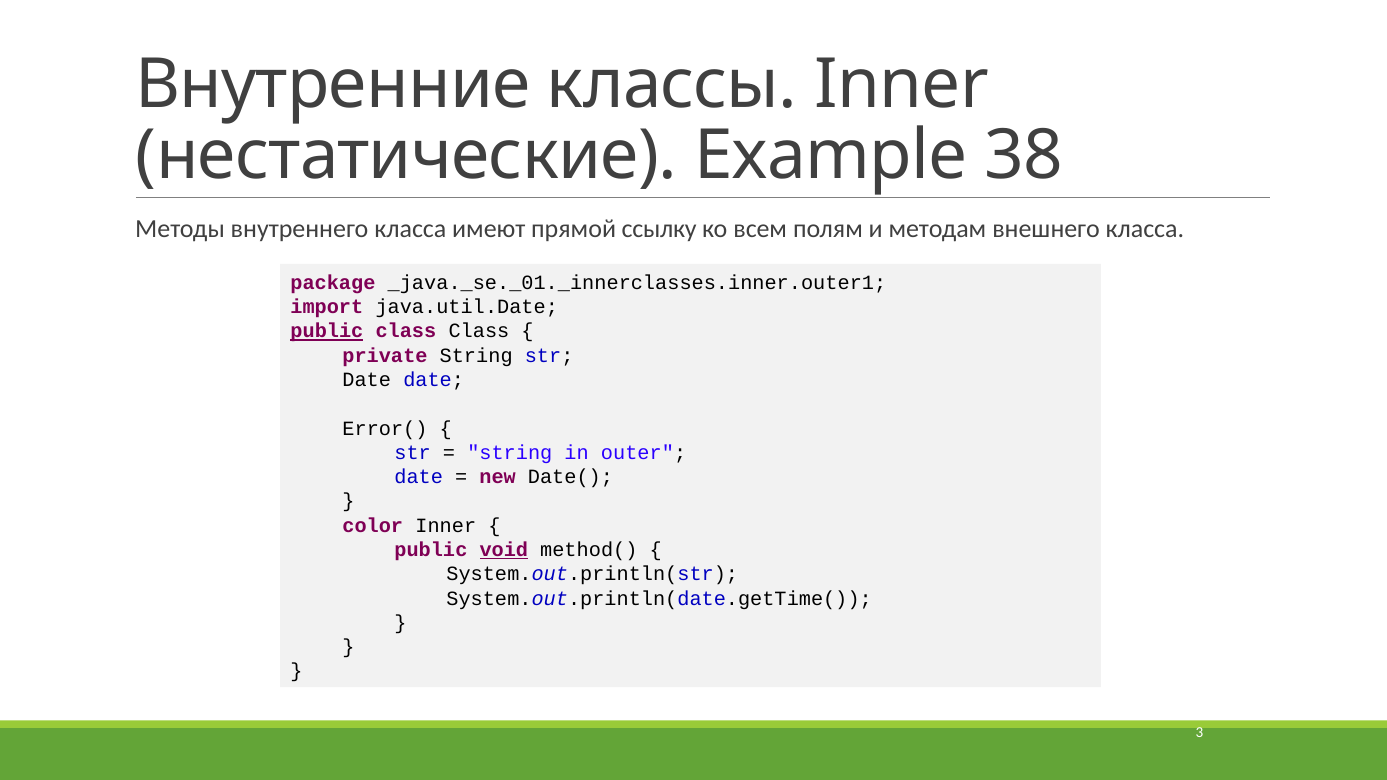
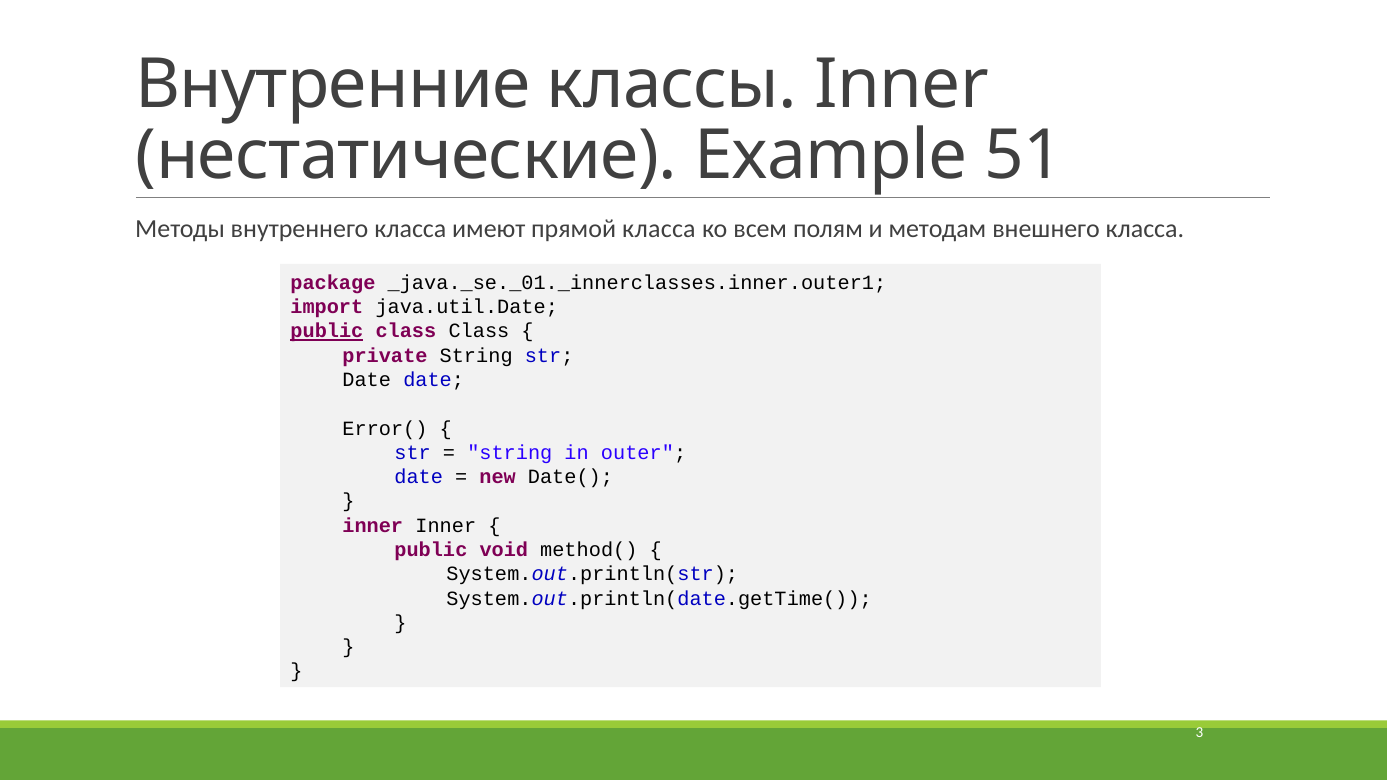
38: 38 -> 51
прямой ссылку: ссылку -> класса
color at (373, 526): color -> inner
void underline: present -> none
